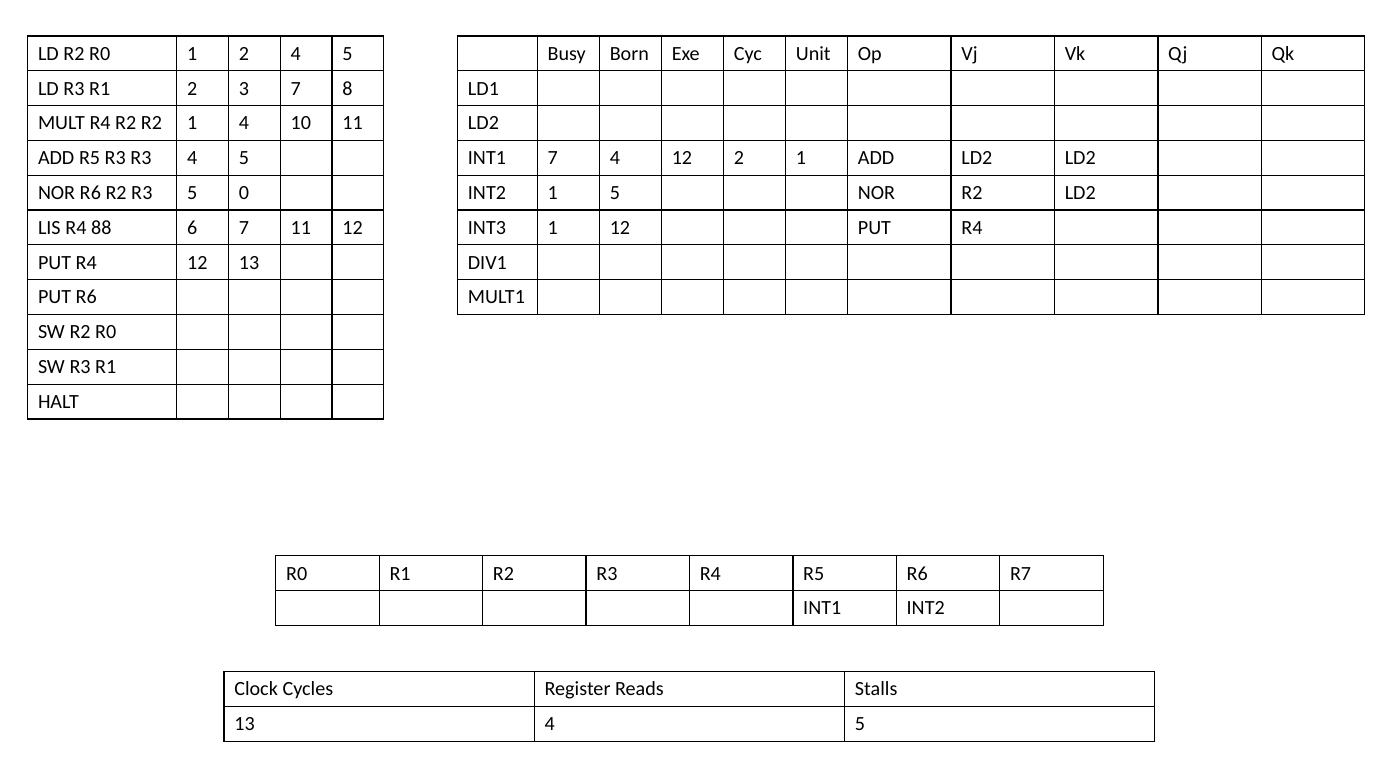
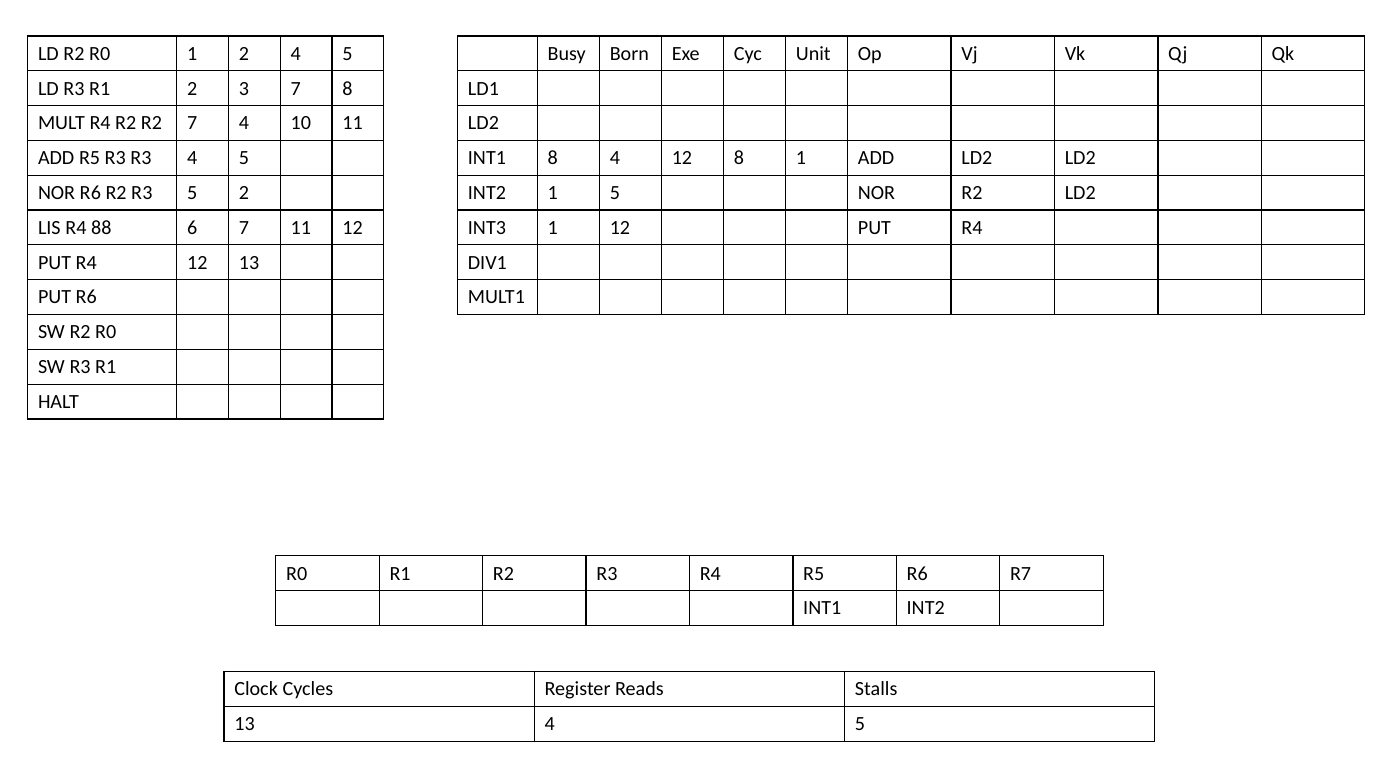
R2 1: 1 -> 7
INT1 7: 7 -> 8
12 2: 2 -> 8
5 0: 0 -> 2
